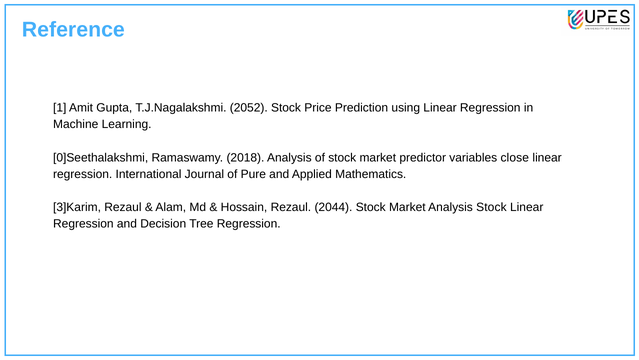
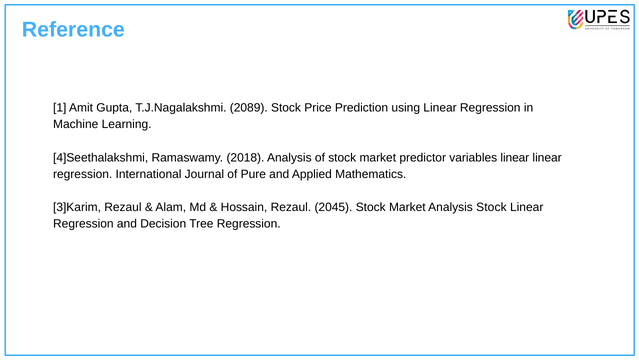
2052: 2052 -> 2089
0]Seethalakshmi: 0]Seethalakshmi -> 4]Seethalakshmi
variables close: close -> linear
2044: 2044 -> 2045
